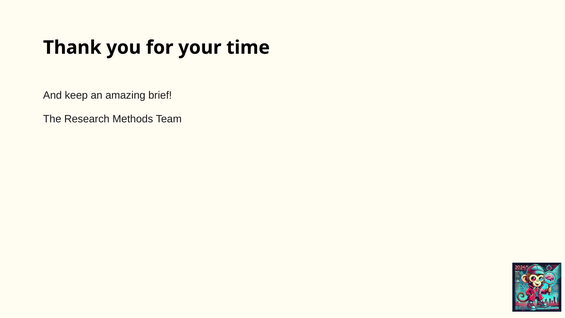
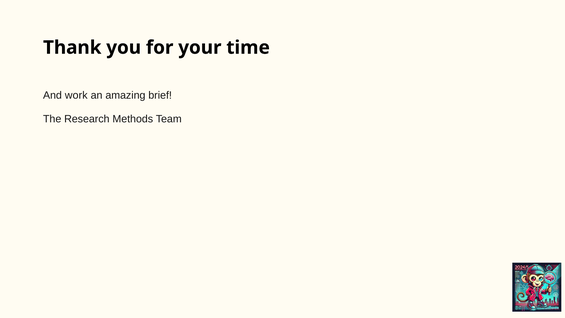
keep: keep -> work
